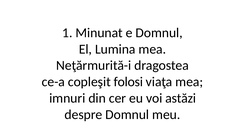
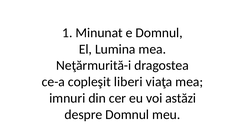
folosi: folosi -> liberi
